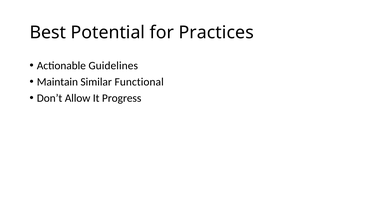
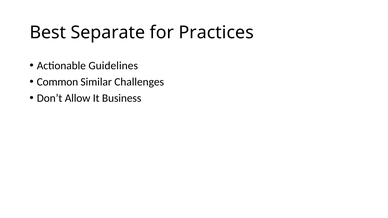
Potential: Potential -> Separate
Maintain: Maintain -> Common
Functional: Functional -> Challenges
Progress: Progress -> Business
